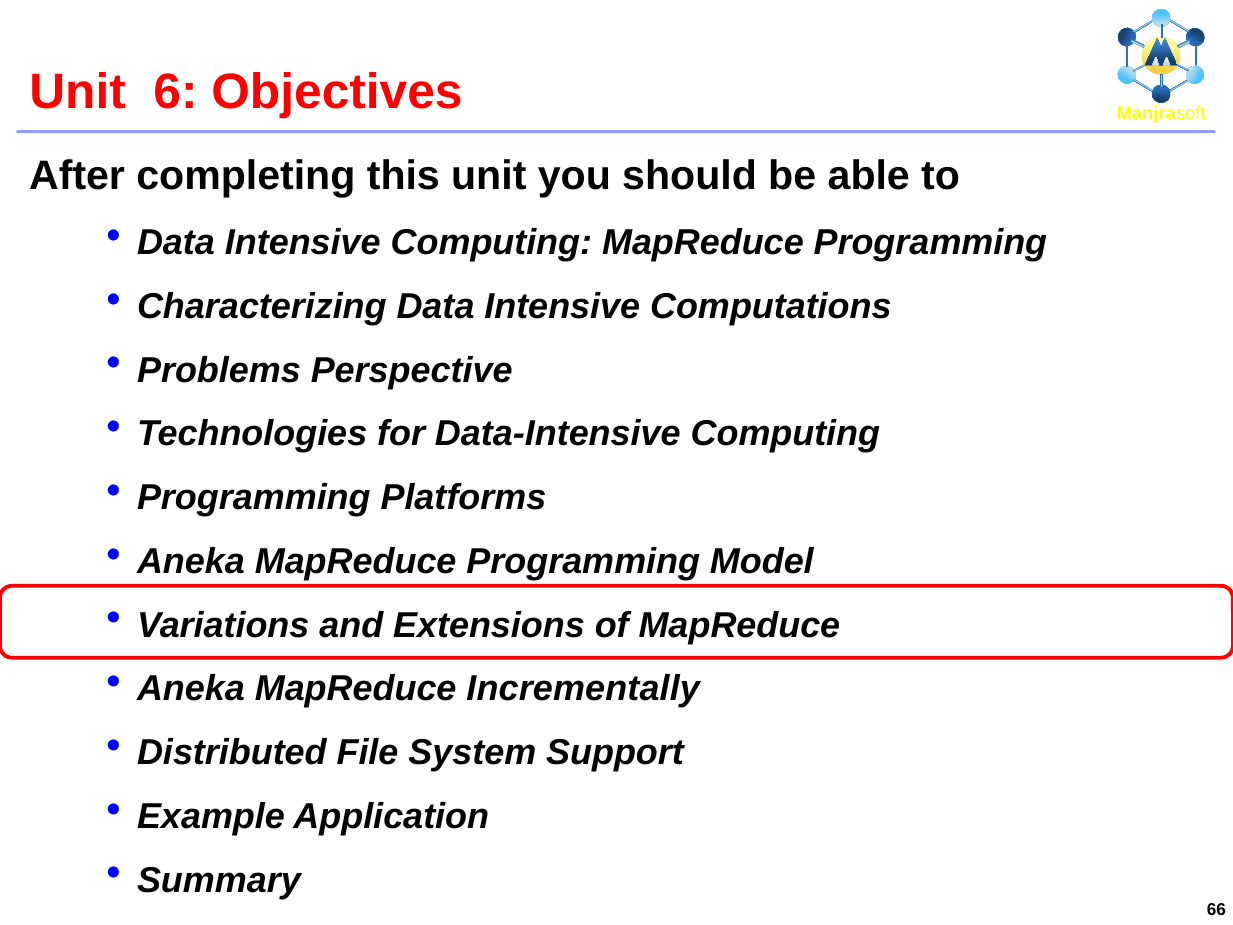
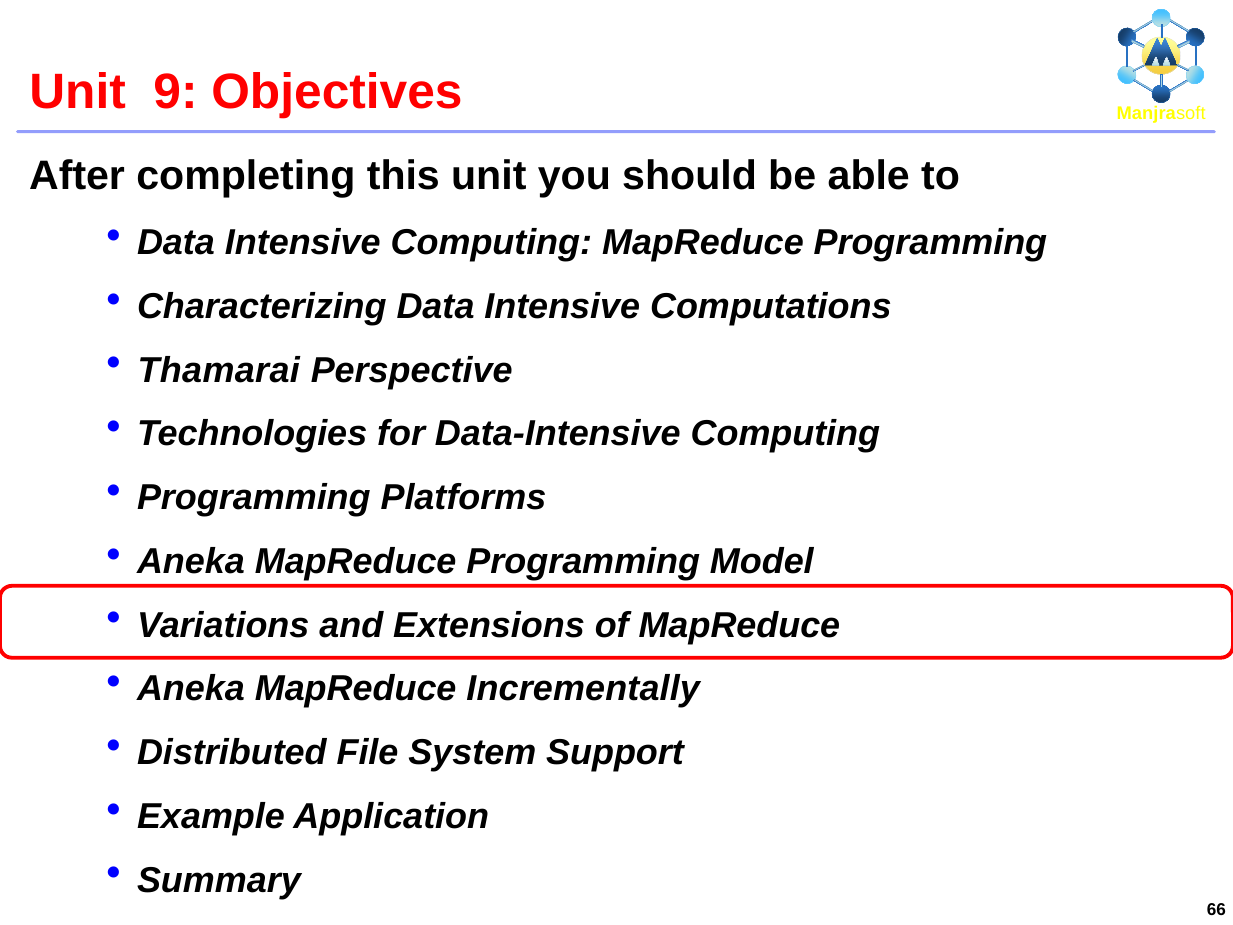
6: 6 -> 9
Problems: Problems -> Thamarai
